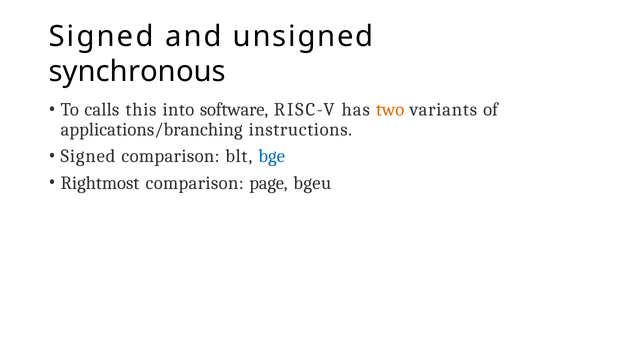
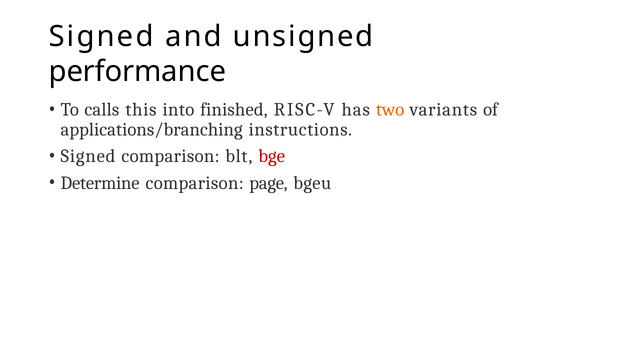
synchronous: synchronous -> performance
software: software -> finished
bge colour: blue -> red
Rightmost: Rightmost -> Determine
